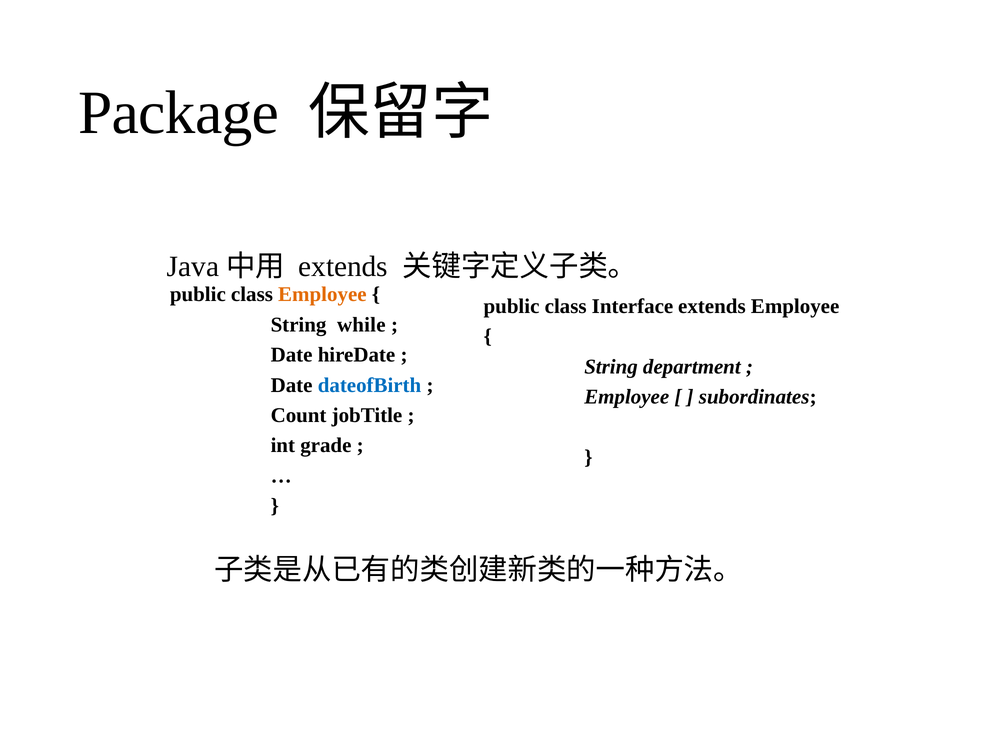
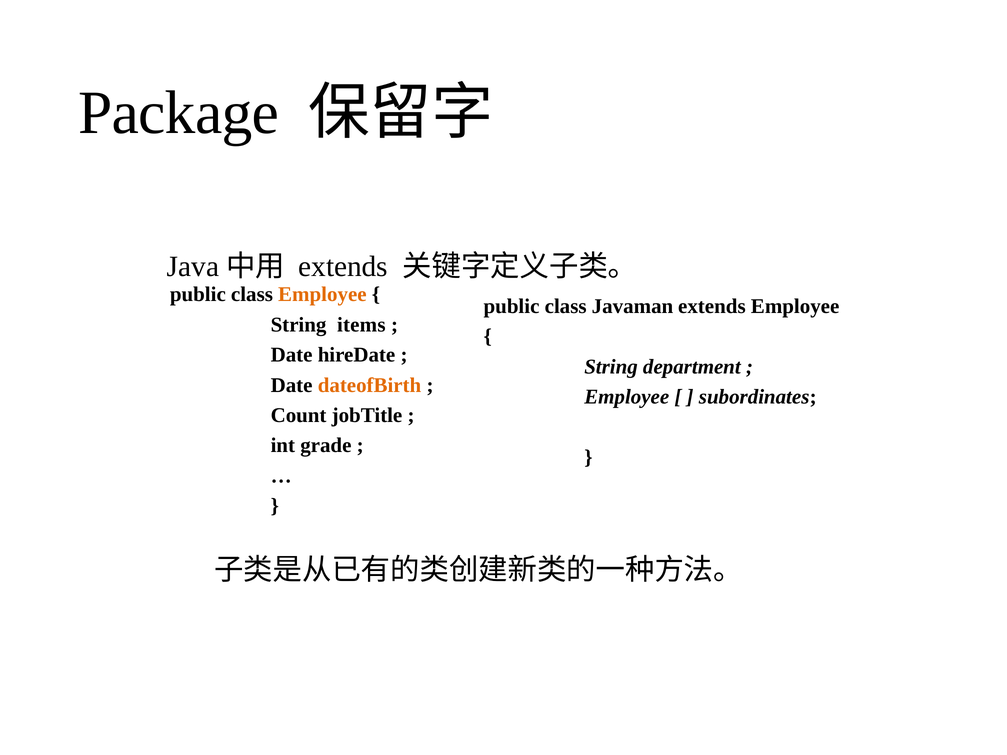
Interface: Interface -> Javaman
while: while -> items
dateofBirth colour: blue -> orange
